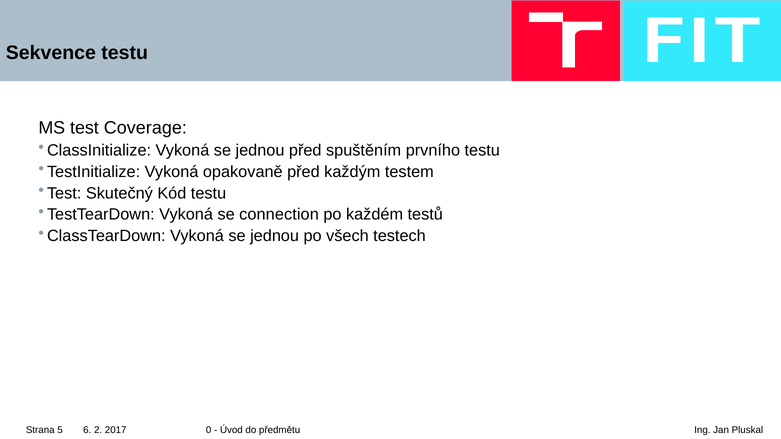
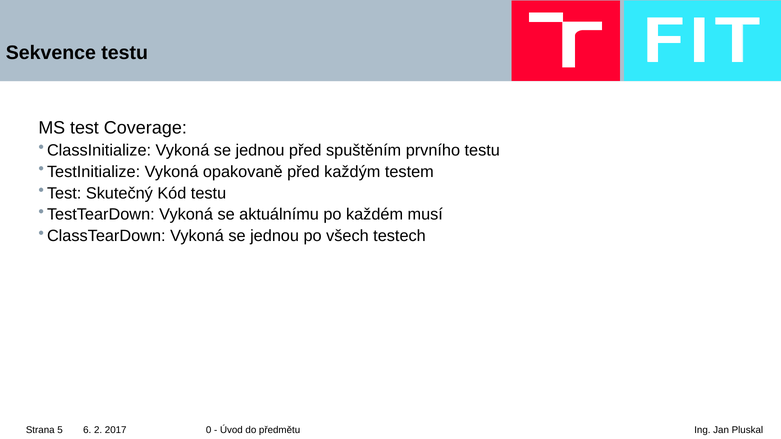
connection: connection -> aktuálnímu
testů: testů -> musí
